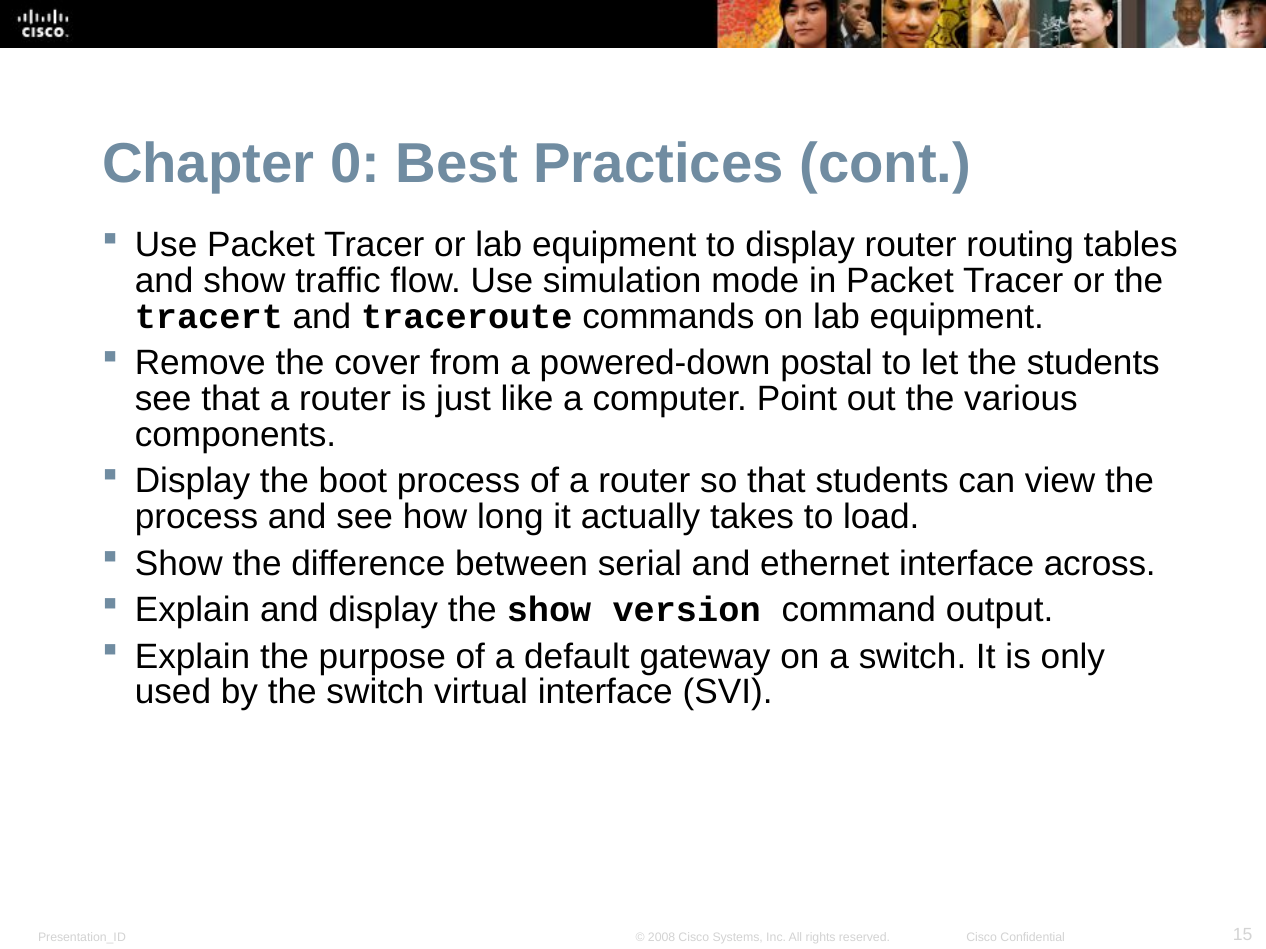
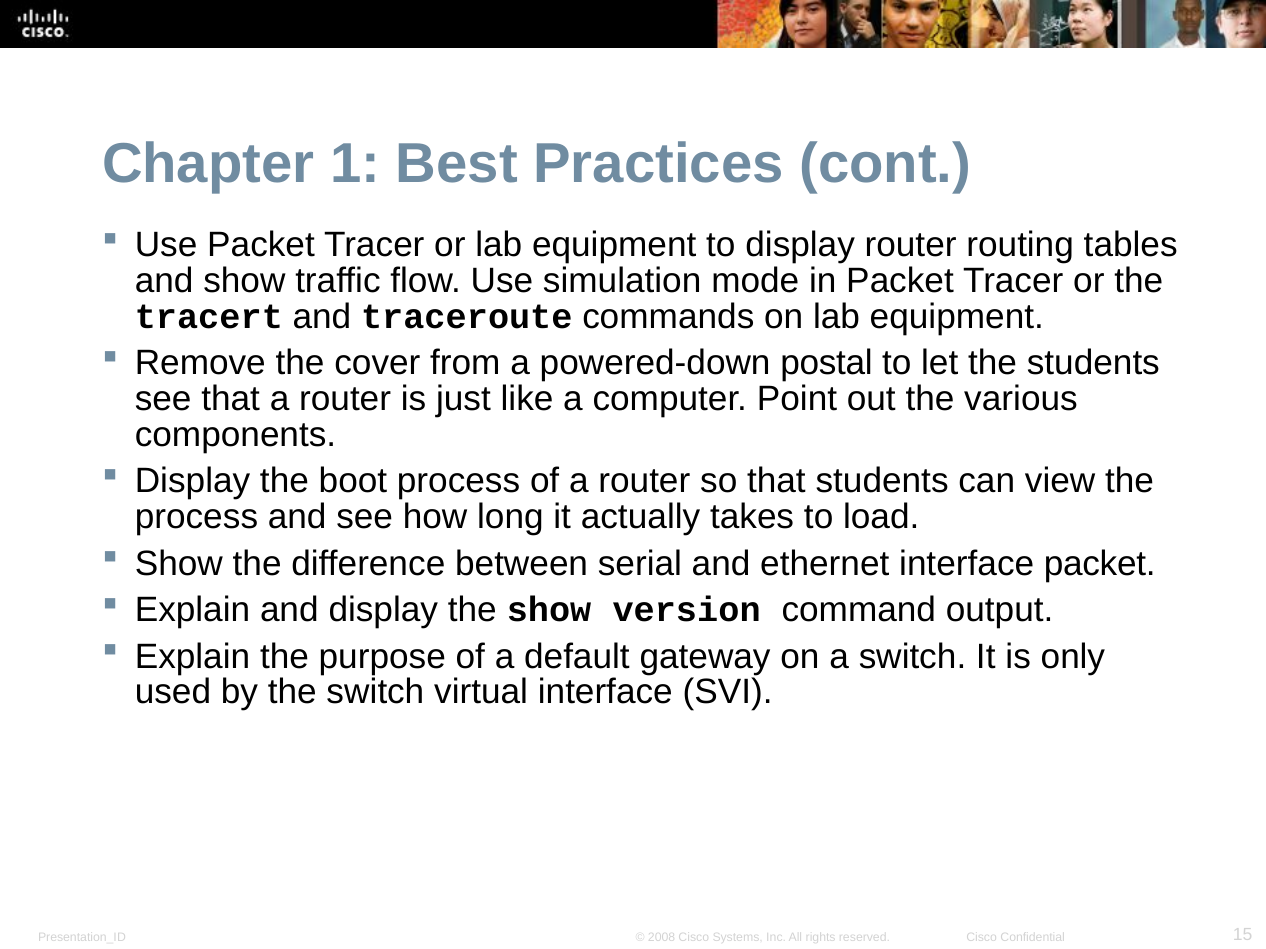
0: 0 -> 1
interface across: across -> packet
